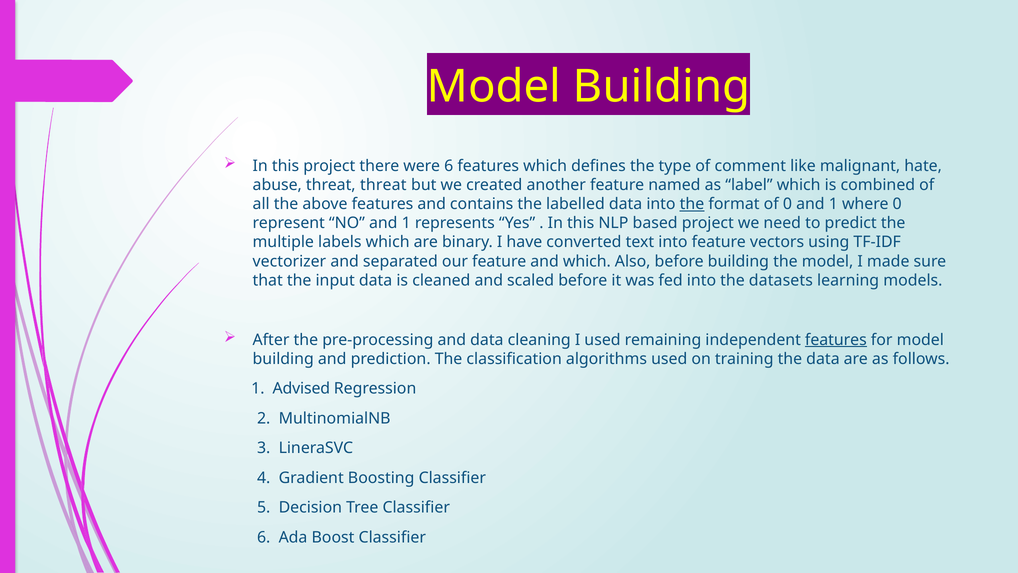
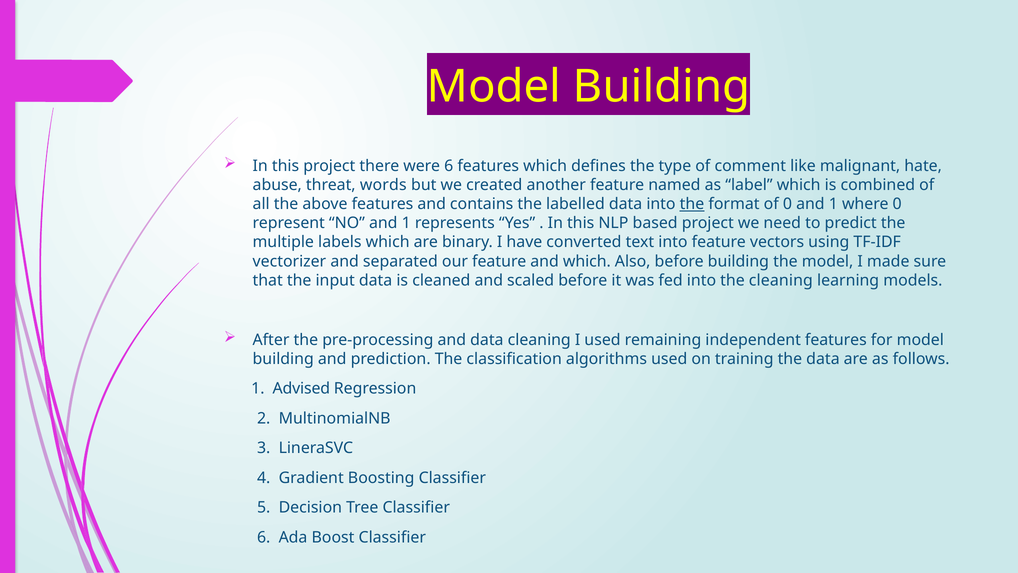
threat threat: threat -> words
the datasets: datasets -> cleaning
features at (836, 340) underline: present -> none
